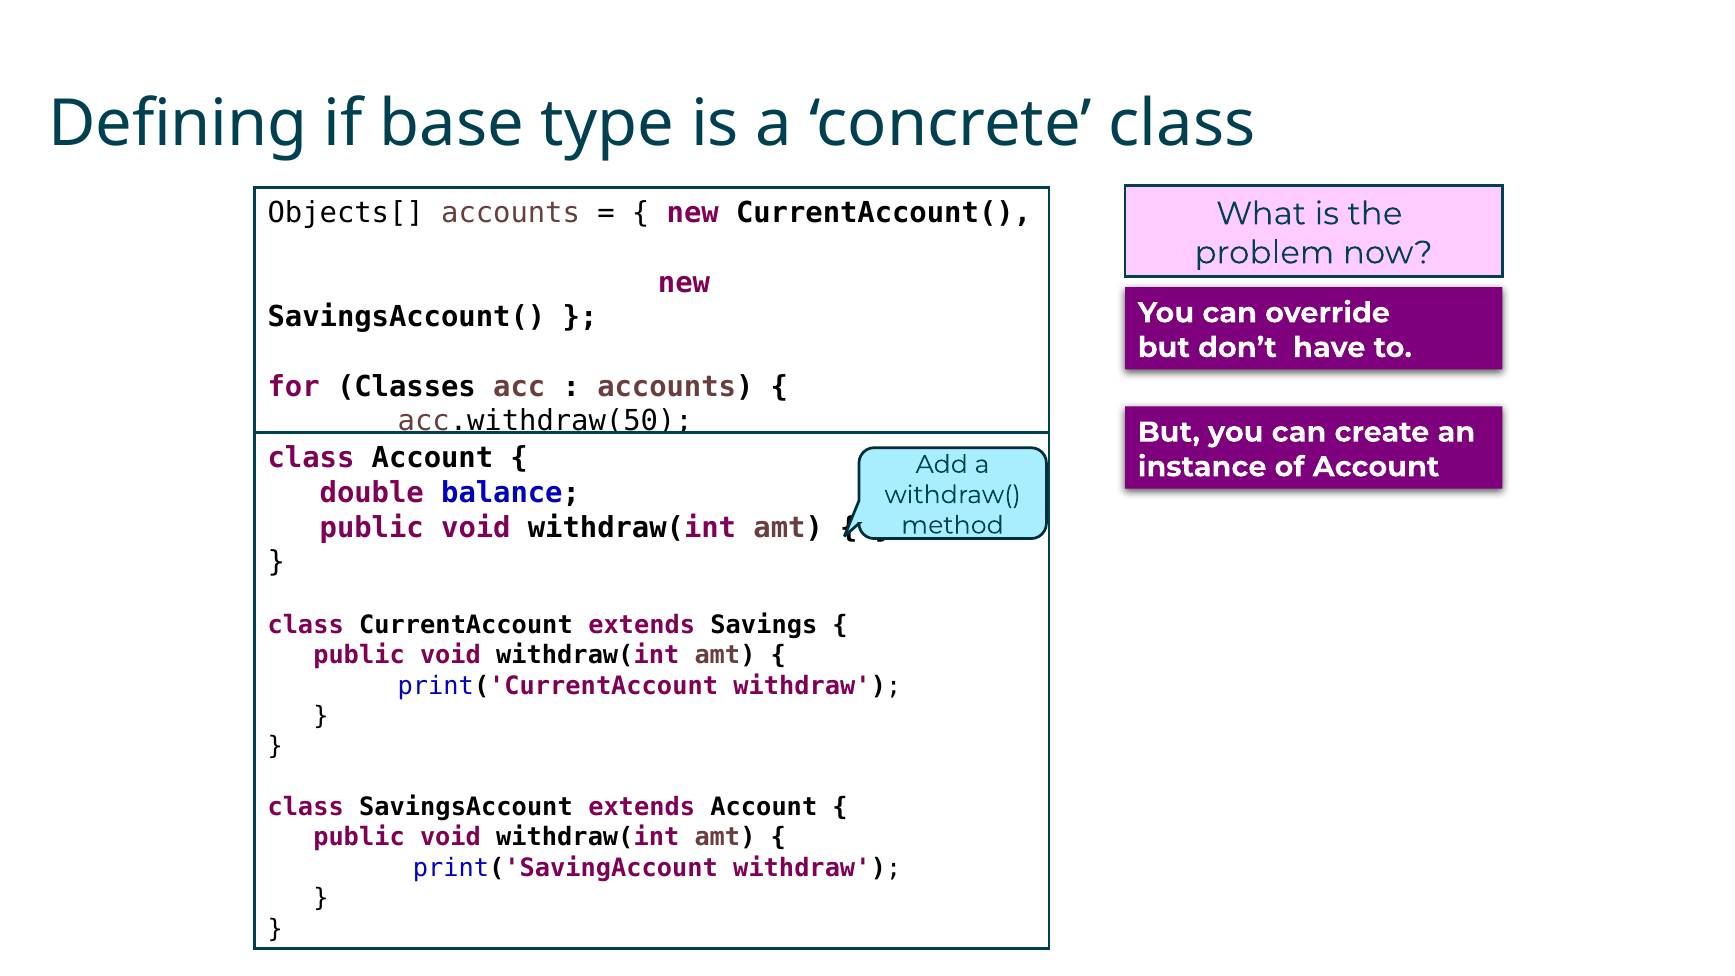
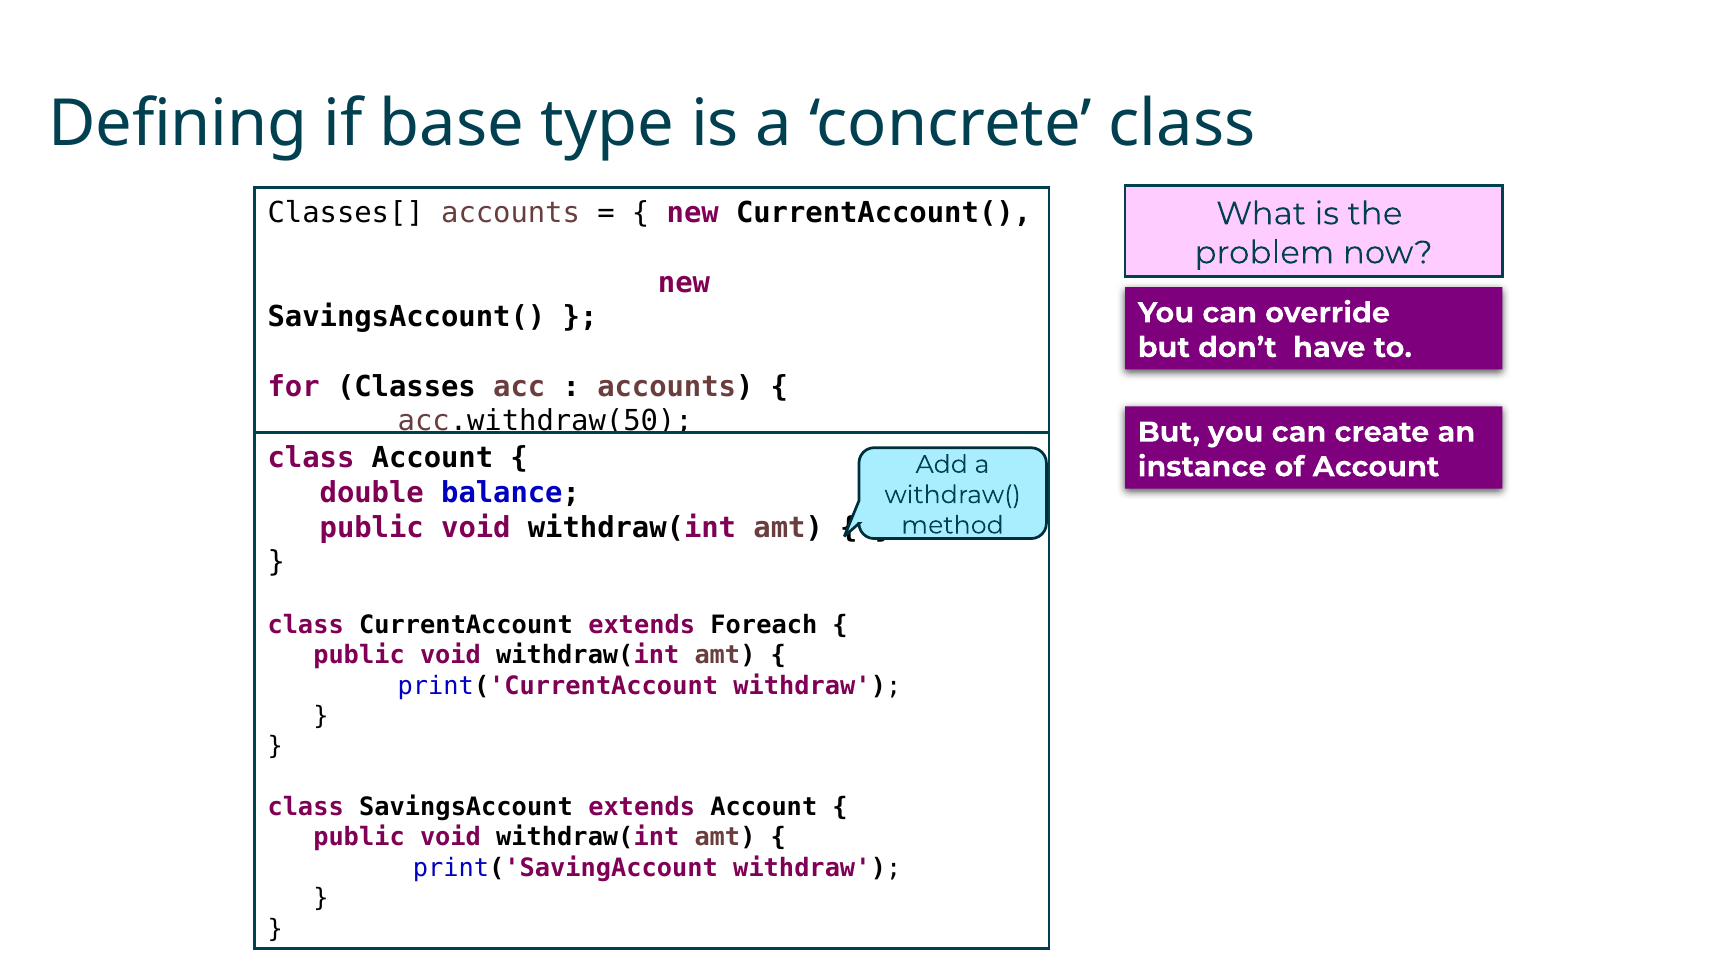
Objects[: Objects[ -> Classes[
Savings: Savings -> Foreach
